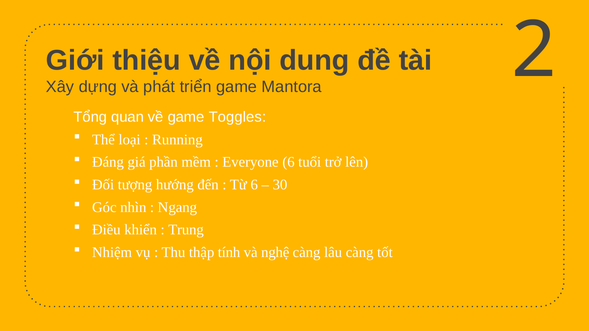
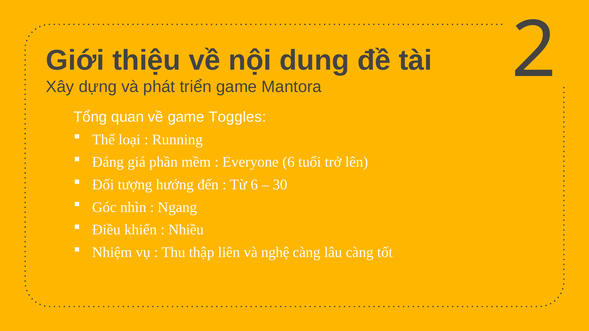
Trung: Trung -> Nhiều
tính: tính -> liên
